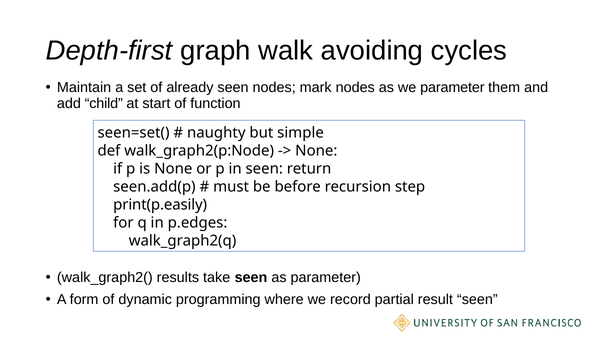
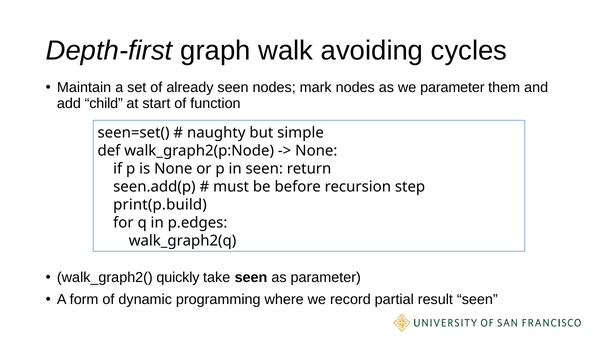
print(p.easily: print(p.easily -> print(p.build
results: results -> quickly
